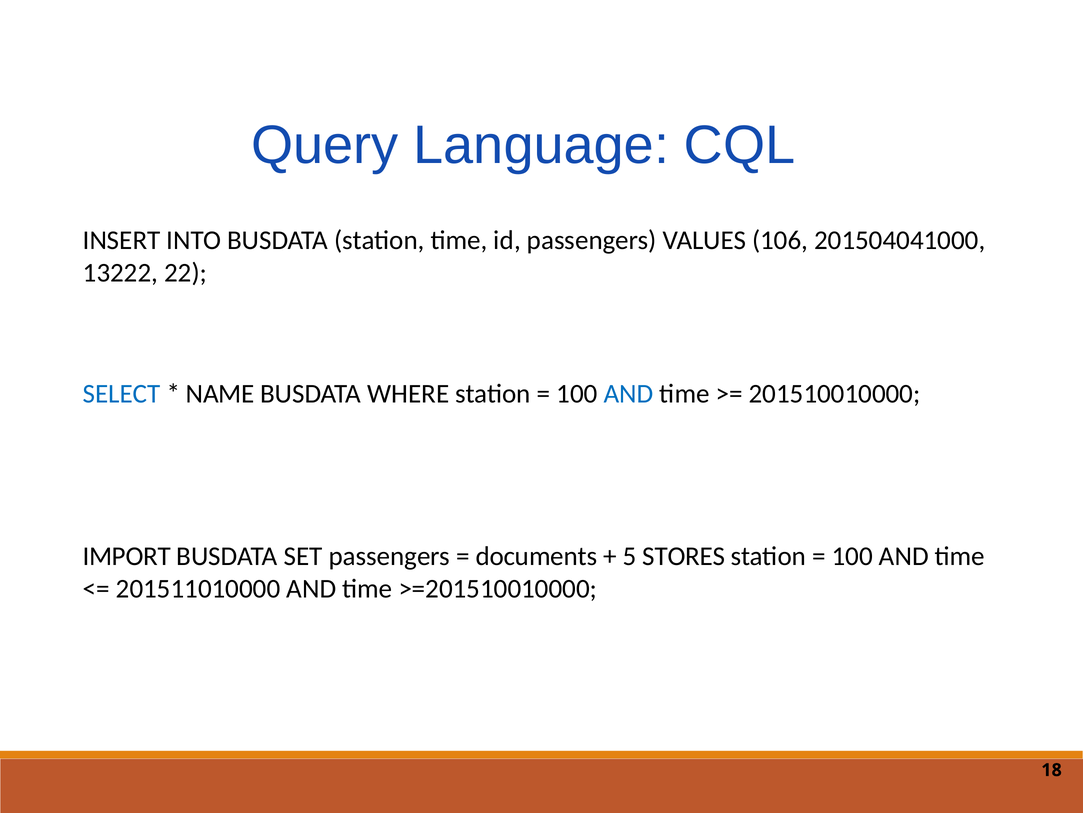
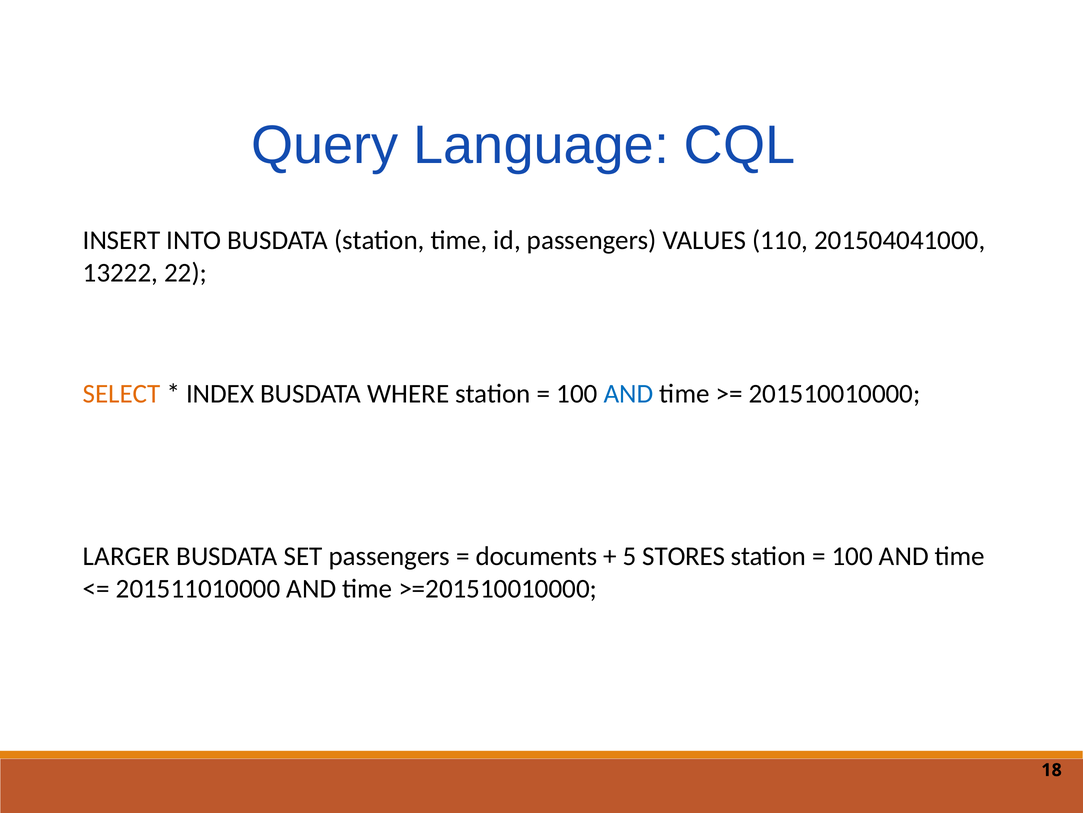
106: 106 -> 110
SELECT colour: blue -> orange
NAME: NAME -> INDEX
IMPORT: IMPORT -> LARGER
